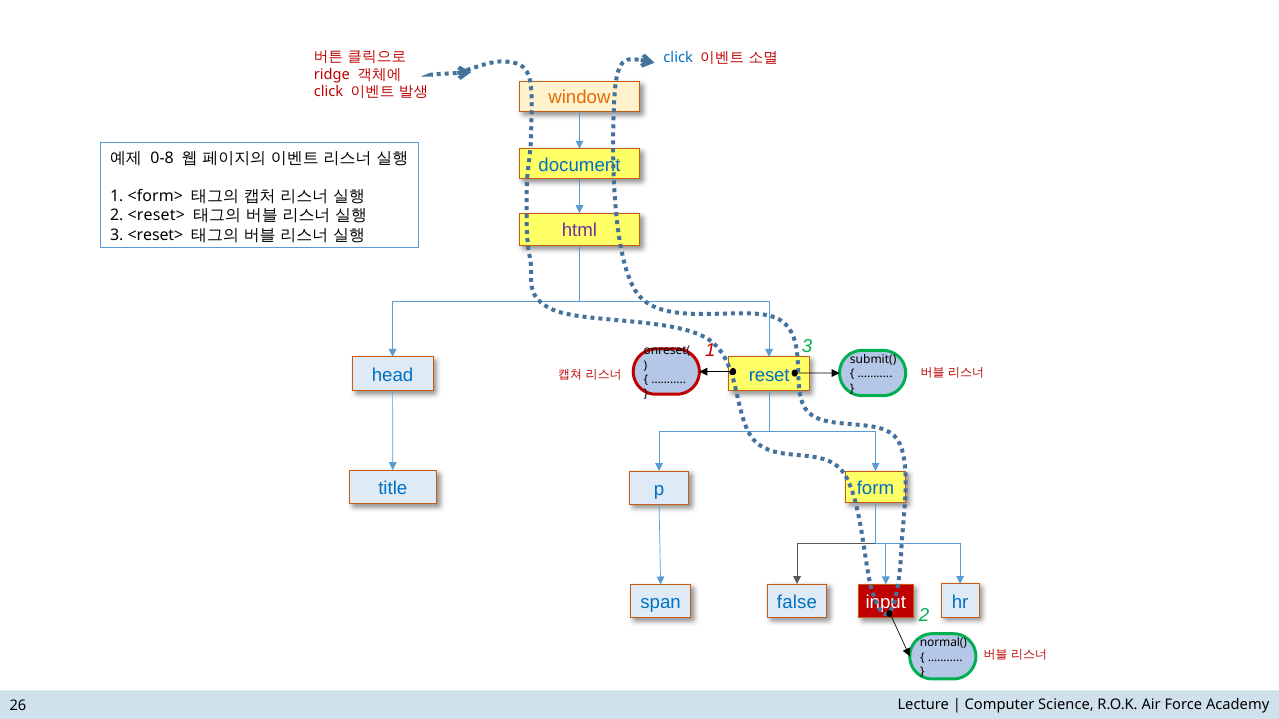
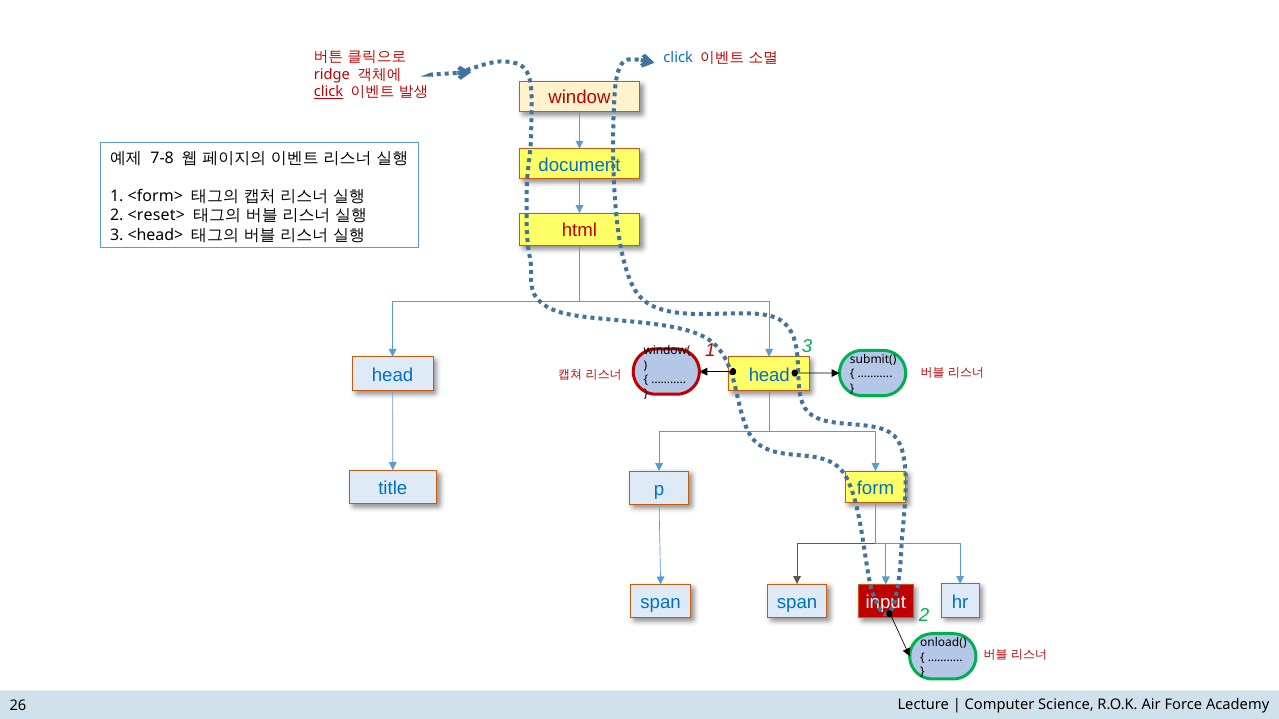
click at (328, 92) underline: none -> present
window colour: orange -> red
0-8: 0-8 -> 7-8
html colour: purple -> red
3 <reset>: <reset> -> <head>
onreset(: onreset( -> window(
head reset: reset -> head
span false: false -> span
normal(: normal( -> onload(
